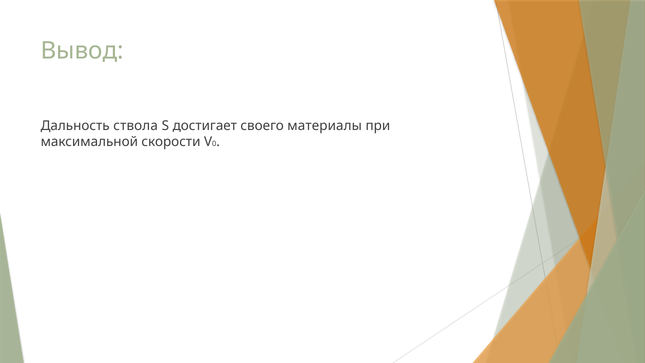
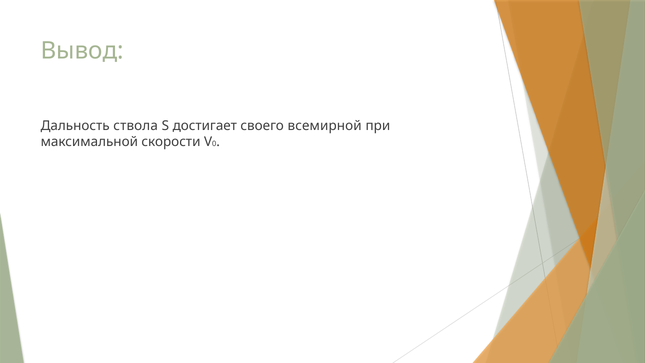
материалы: материалы -> всемирной
